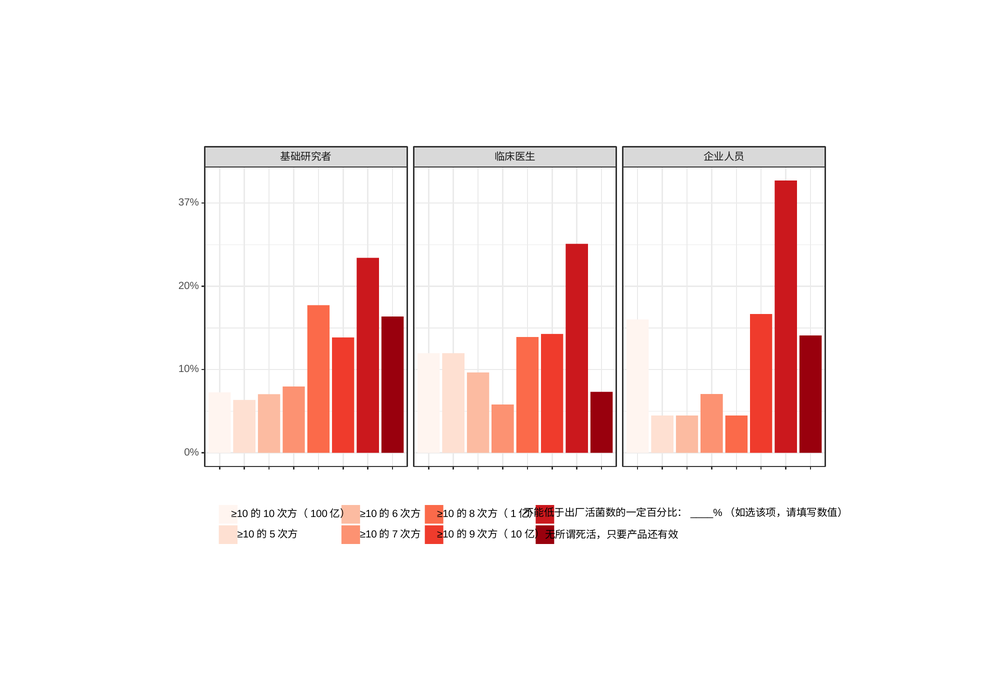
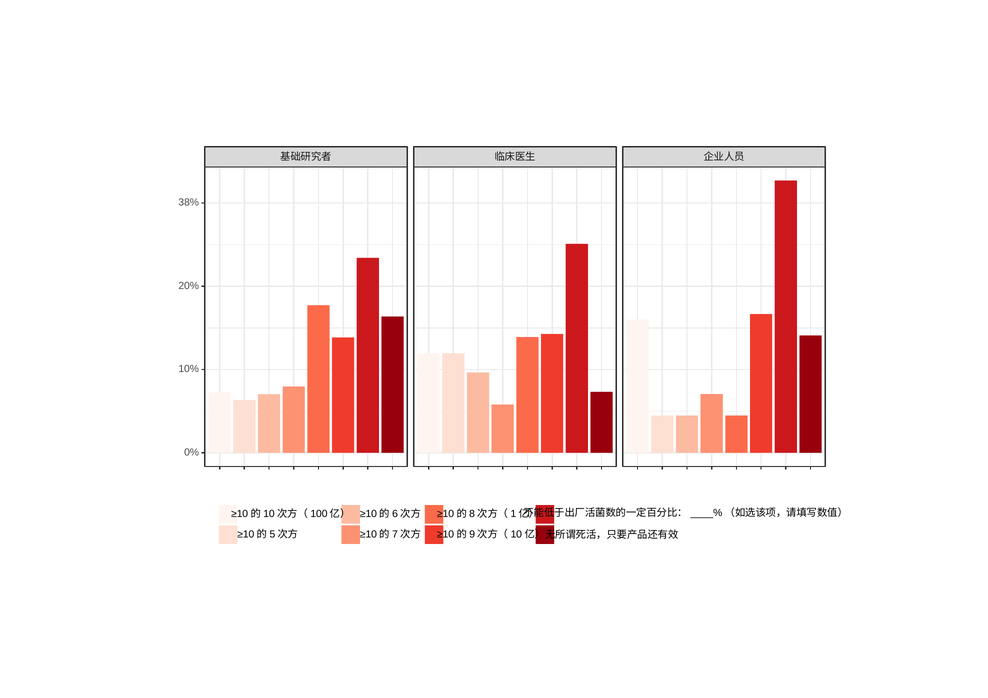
37%: 37% -> 38%
